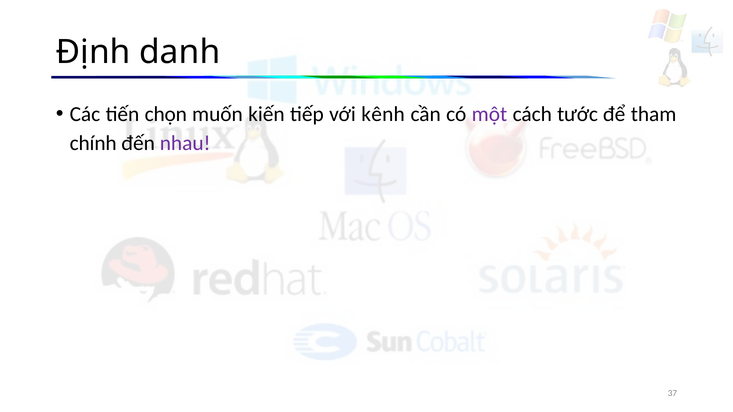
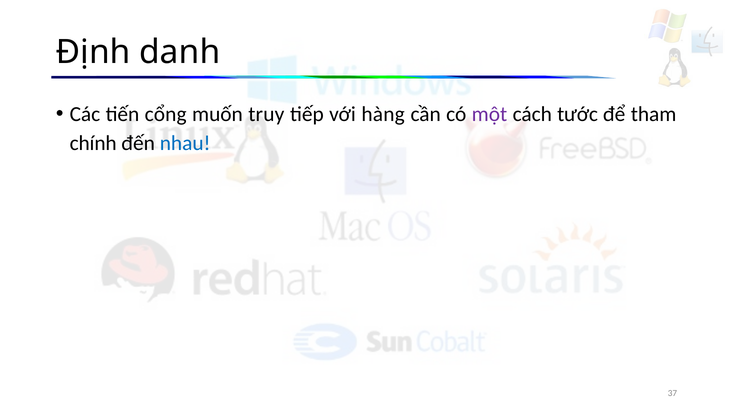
chọn: chọn -> cổng
kiến: kiến -> truy
kênh: kênh -> hàng
nhau colour: purple -> blue
